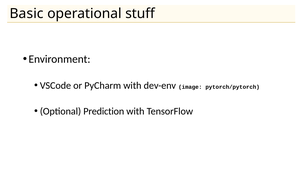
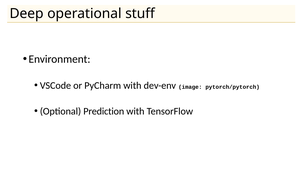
Basic: Basic -> Deep
